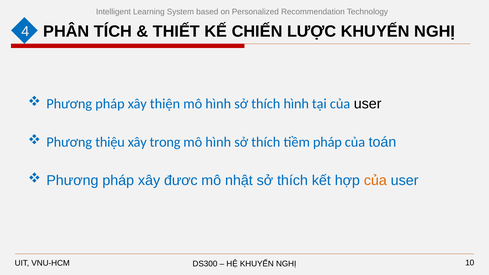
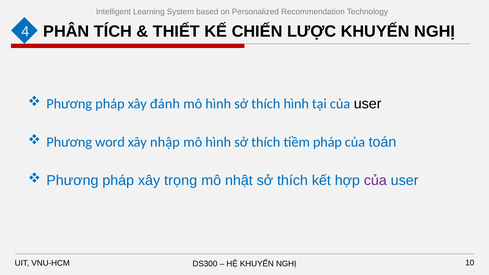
thiện: thiện -> đánh
thiệu: thiệu -> word
trong: trong -> nhập
đươc: đươc -> trọng
của at (375, 180) colour: orange -> purple
